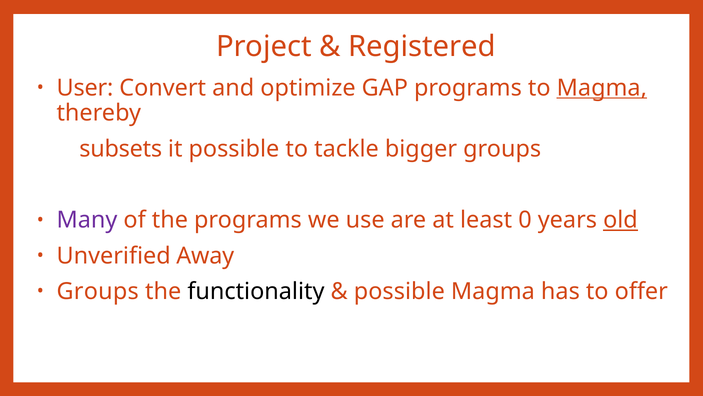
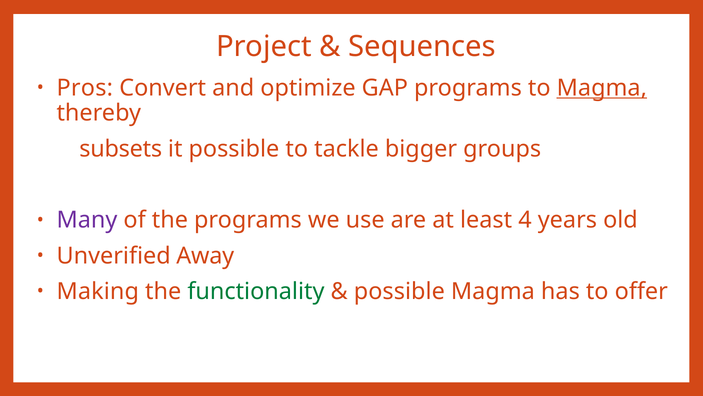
Registered: Registered -> Sequences
User: User -> Pros
0: 0 -> 4
old underline: present -> none
Groups at (98, 291): Groups -> Making
functionality colour: black -> green
